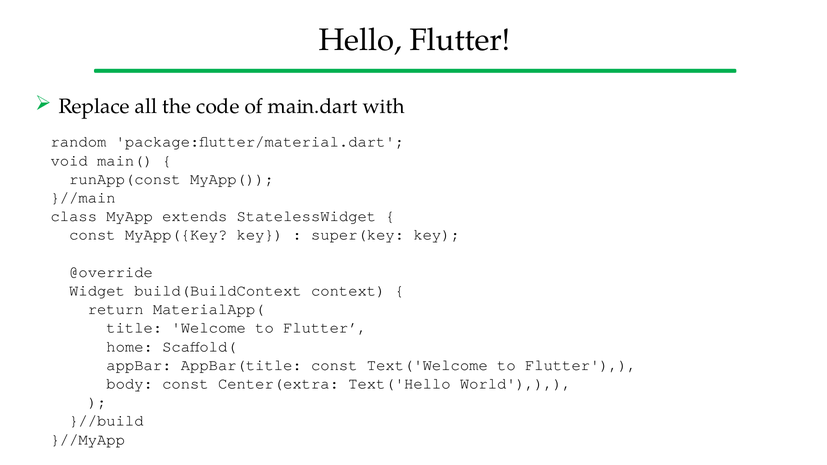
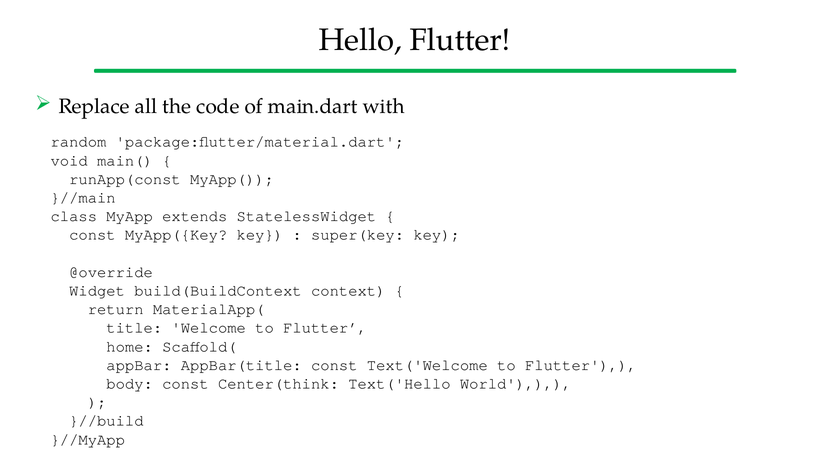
Center(extra: Center(extra -> Center(think
